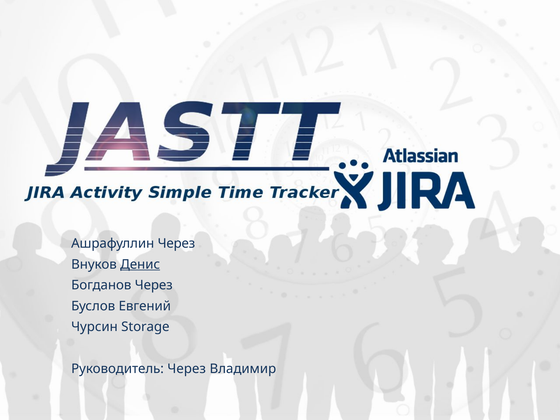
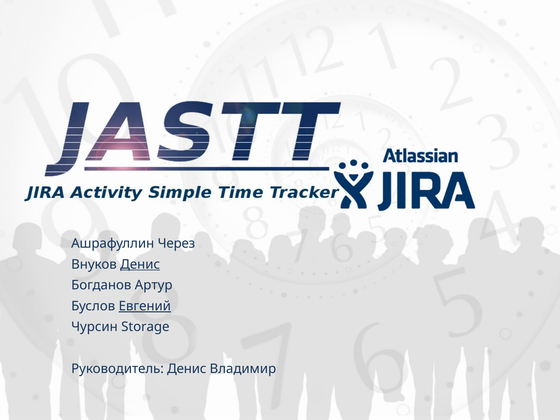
Богданов Через: Через -> Артур
Евгений underline: none -> present
Руководитель Через: Через -> Денис
